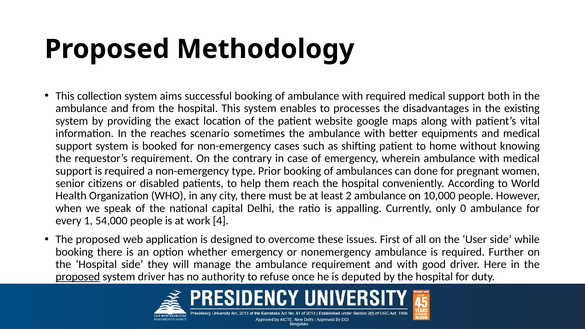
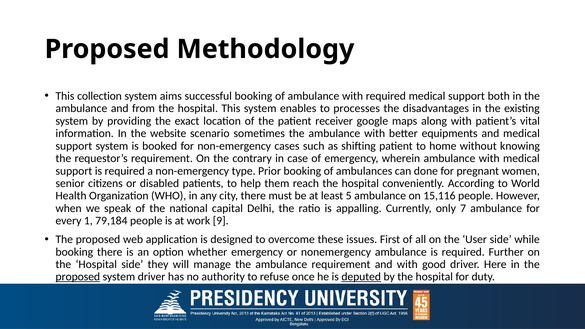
website: website -> receiver
reaches: reaches -> website
2: 2 -> 5
10,000: 10,000 -> 15,116
0: 0 -> 7
54,000: 54,000 -> 79,184
4: 4 -> 9
deputed underline: none -> present
